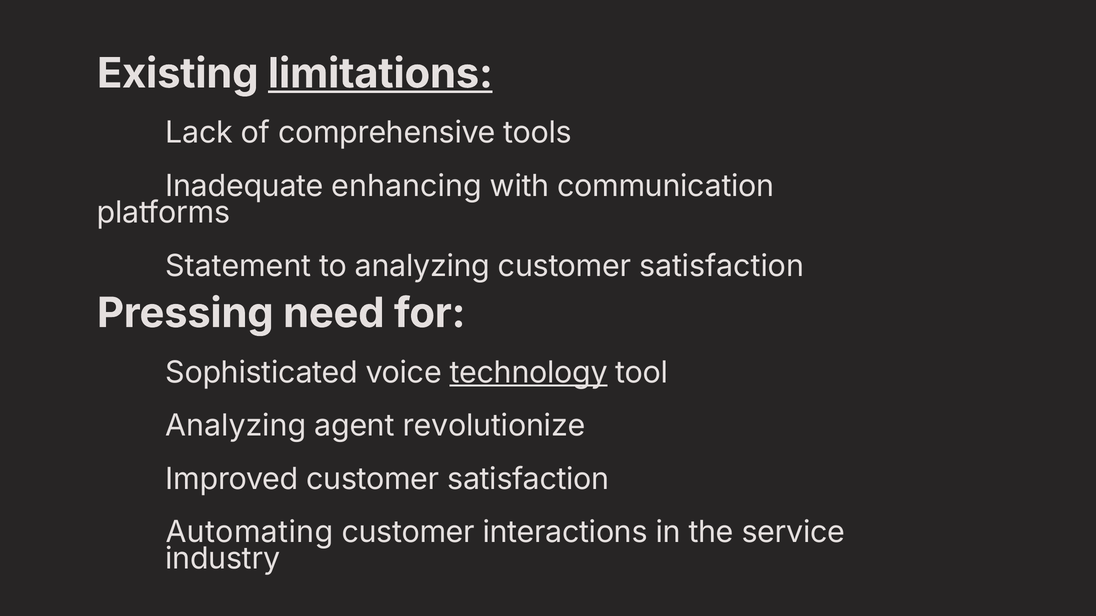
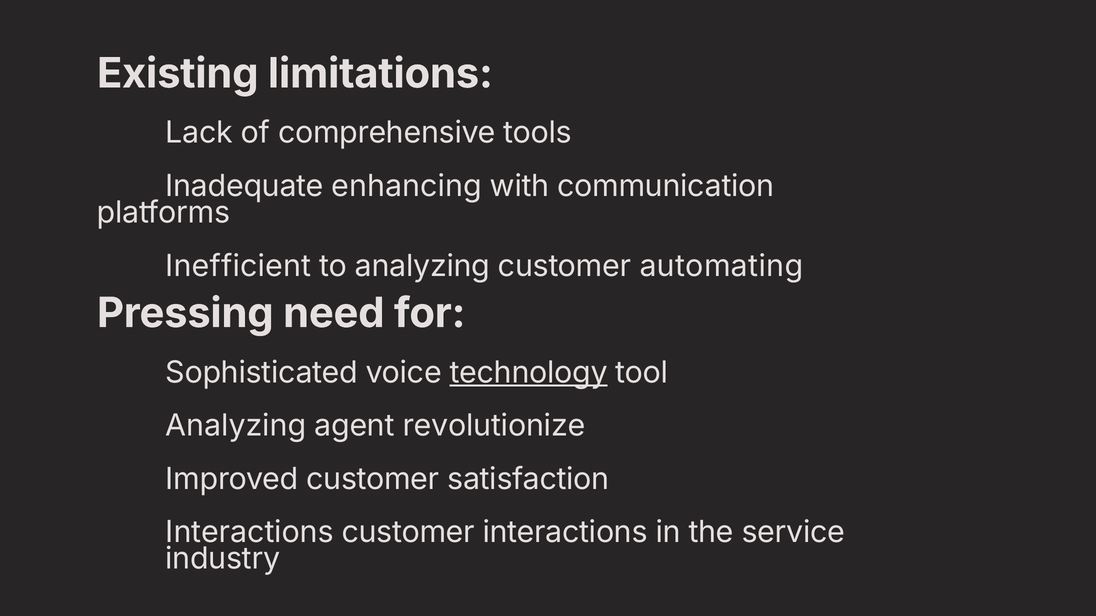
limitations underline: present -> none
Statement: Statement -> Inefficient
analyzing customer satisfaction: satisfaction -> automating
Automating at (249, 533): Automating -> Interactions
